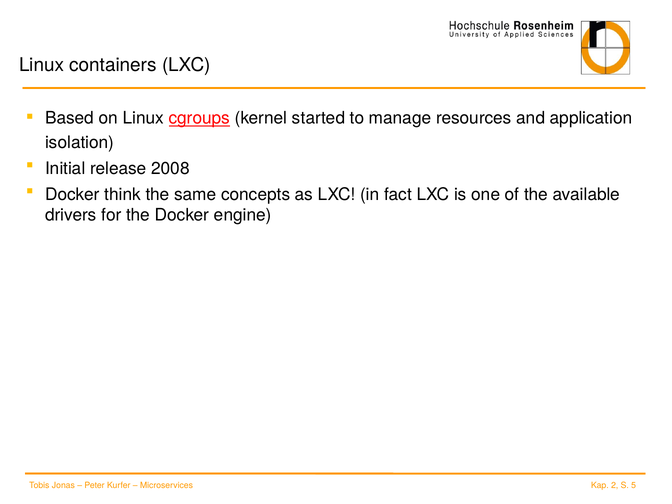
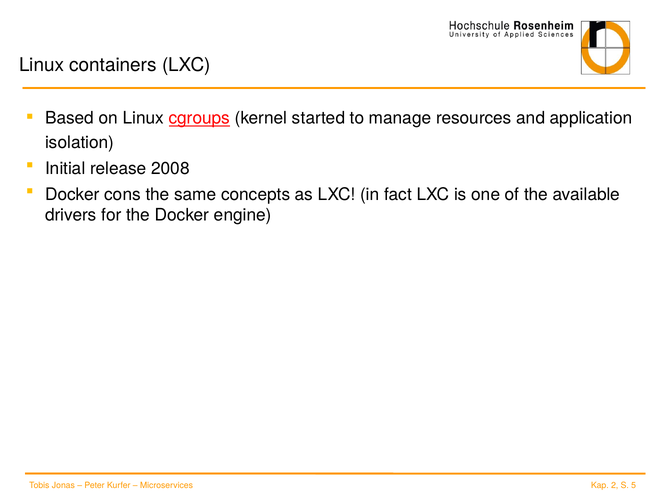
think: think -> cons
